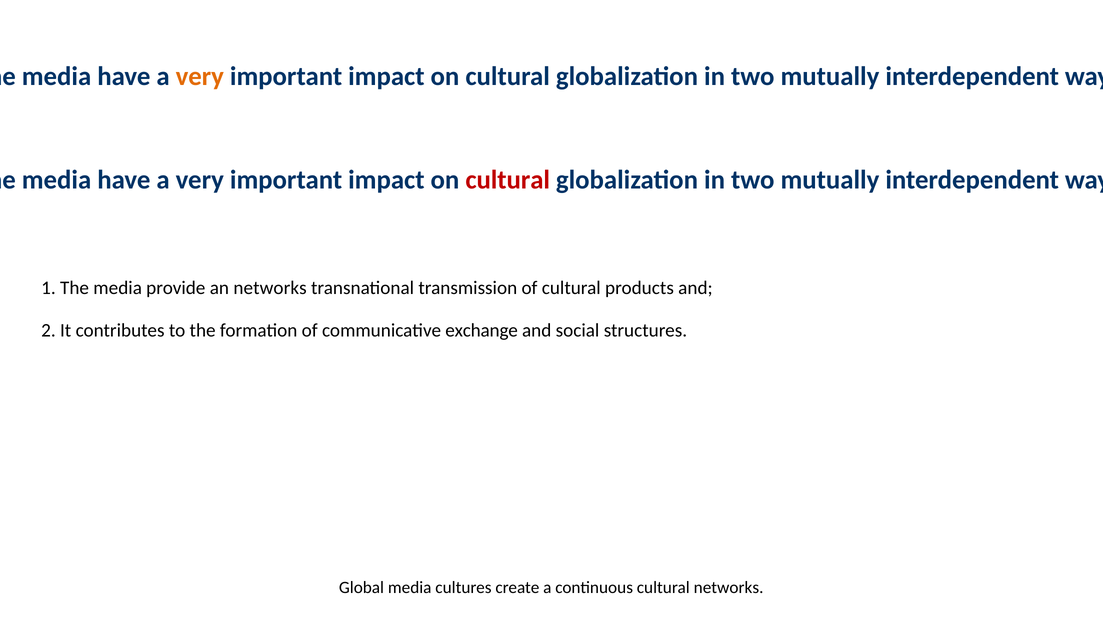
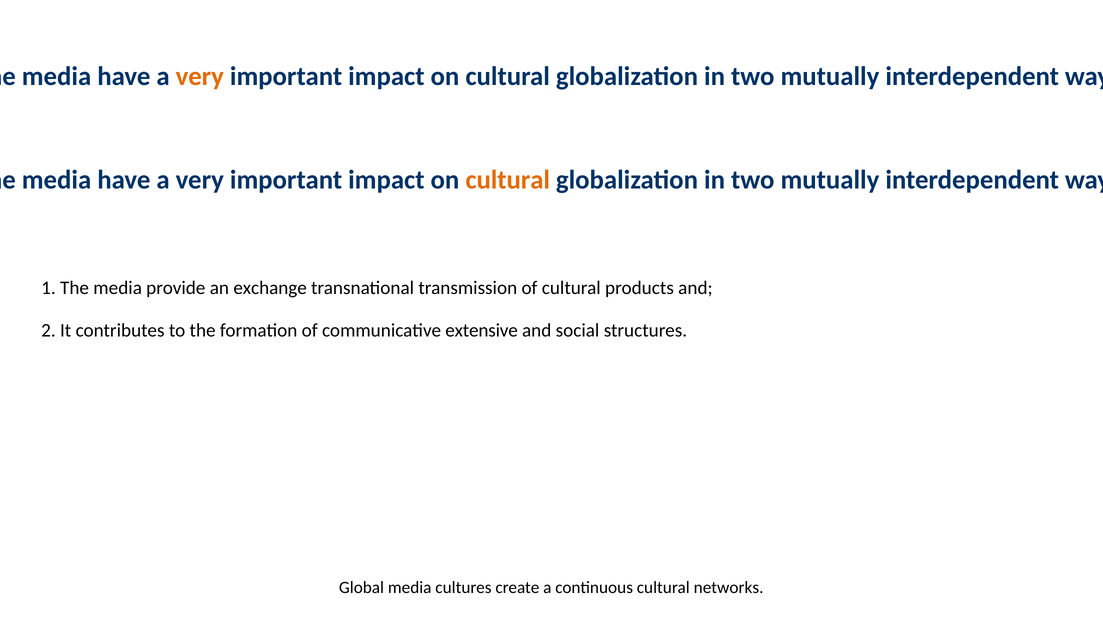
cultural at (508, 180) colour: red -> orange
an networks: networks -> exchange
exchange: exchange -> extensive
